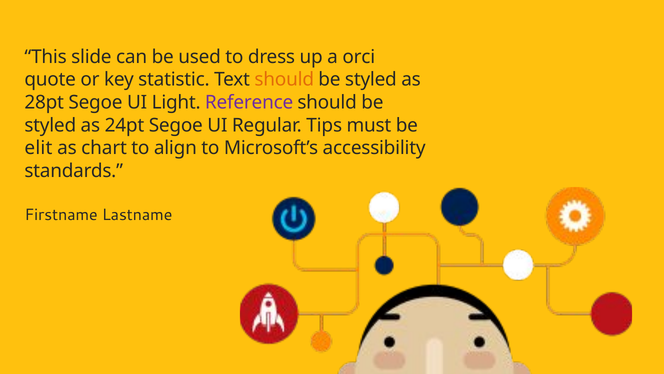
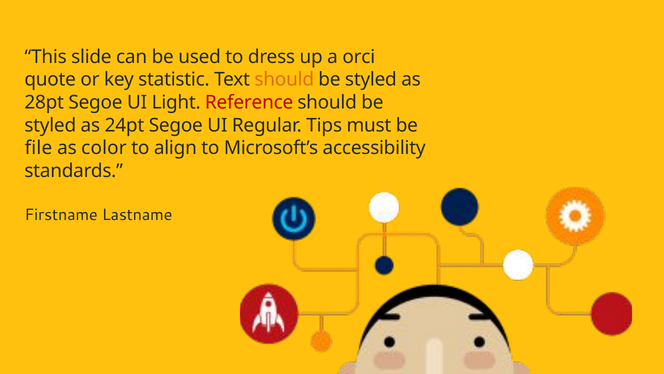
Reference colour: purple -> red
elit: elit -> file
chart: chart -> color
